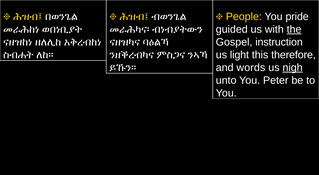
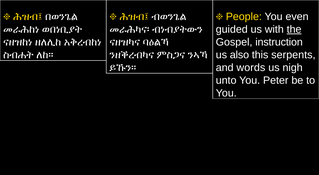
pride: pride -> even
light: light -> also
therefore: therefore -> serpents
nigh underline: present -> none
